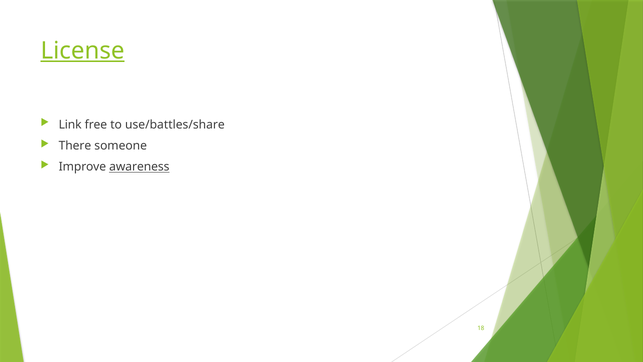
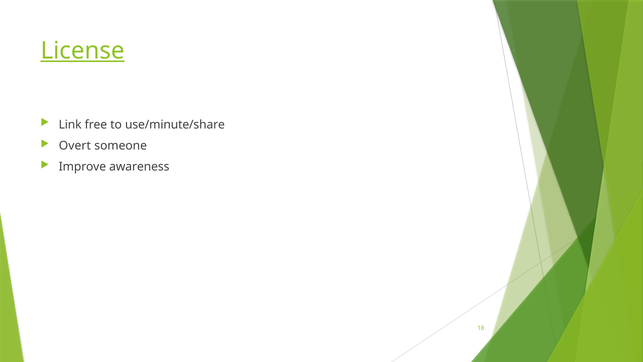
use/battles/share: use/battles/share -> use/minute/share
There: There -> Overt
awareness underline: present -> none
